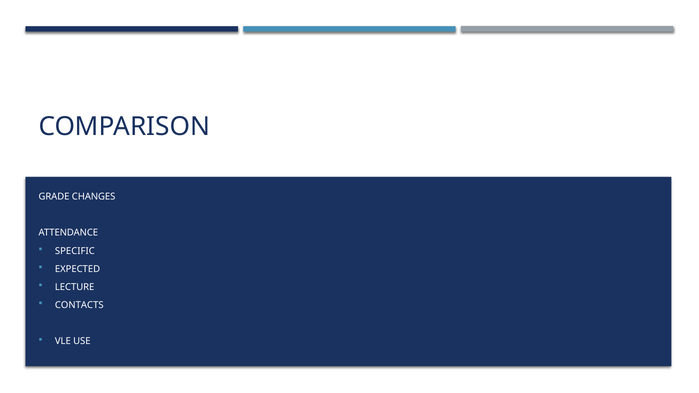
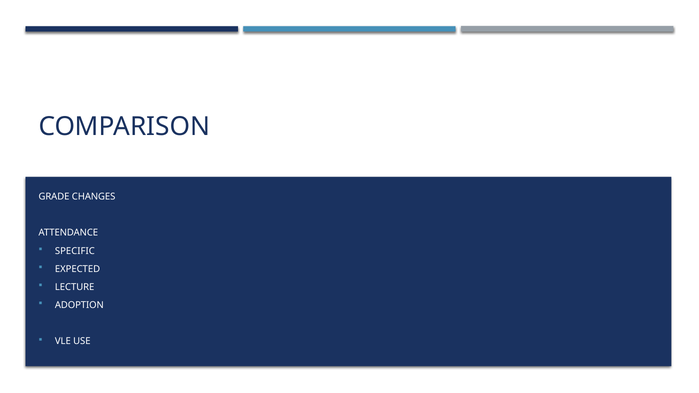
CONTACTS: CONTACTS -> ADOPTION
